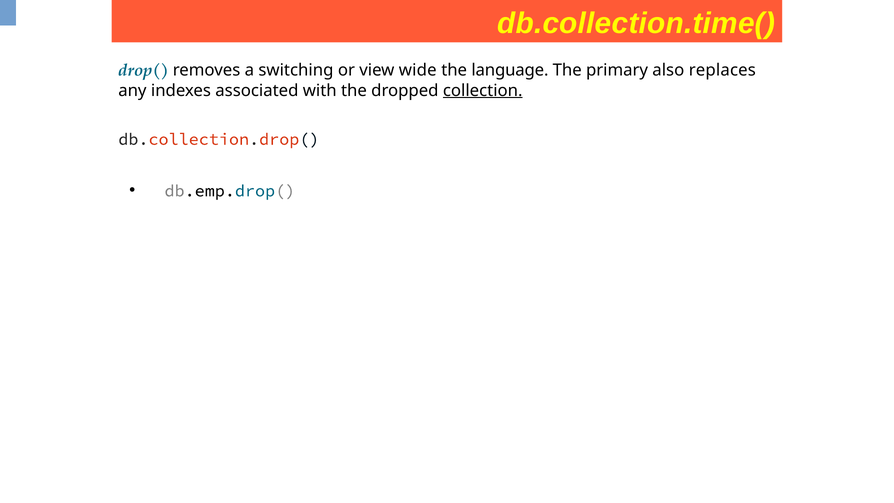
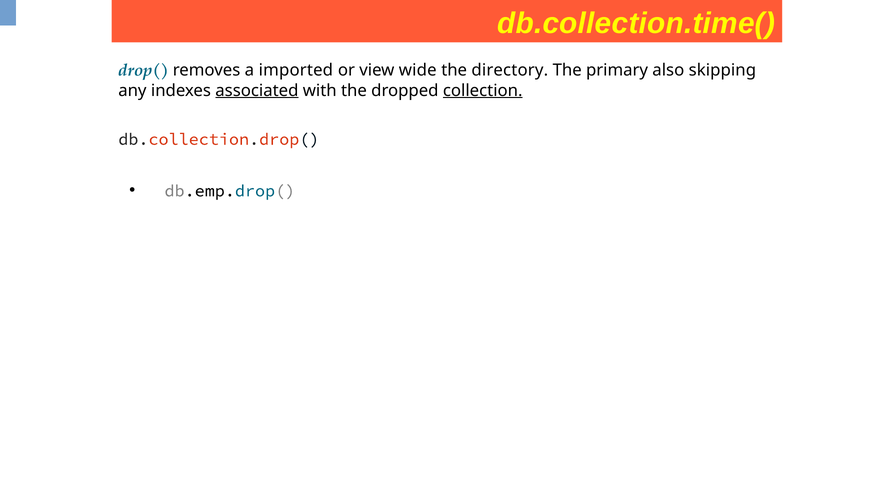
switching: switching -> imported
language: language -> directory
replaces: replaces -> skipping
associated underline: none -> present
